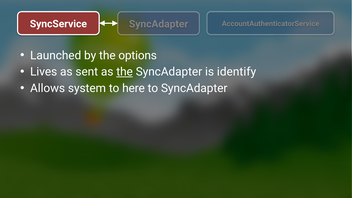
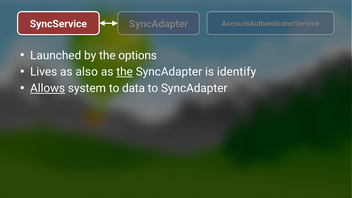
sent: sent -> also
Allows underline: none -> present
here: here -> data
